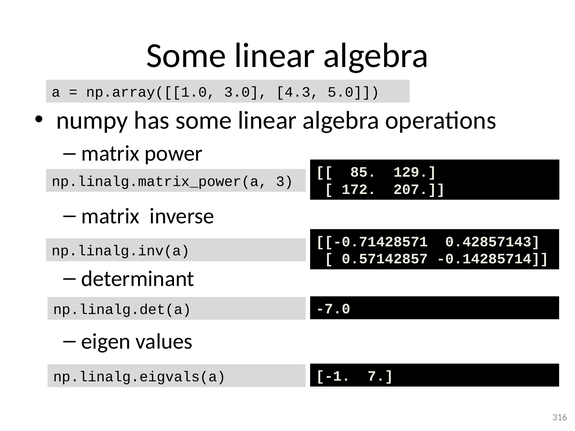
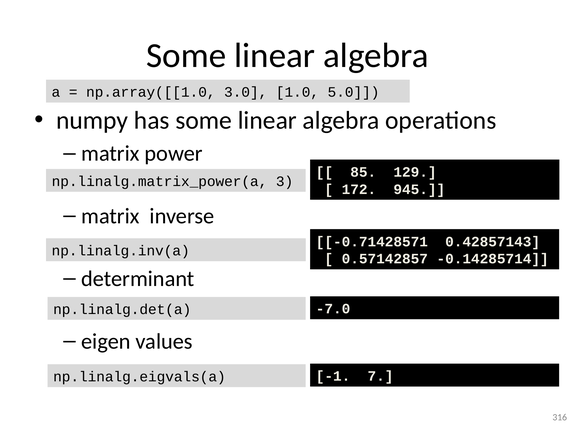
4.3: 4.3 -> 1.0
207: 207 -> 945
